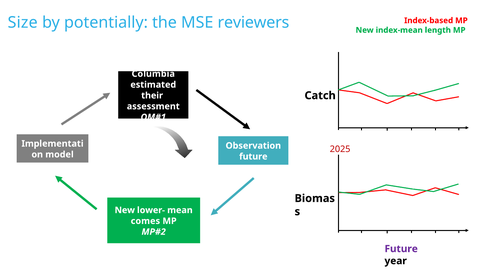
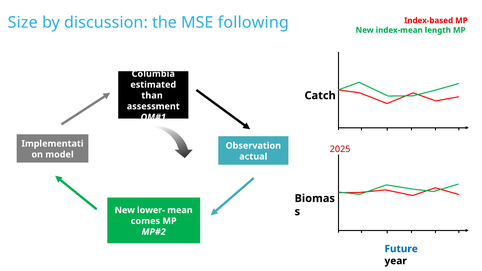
potentially: potentially -> discussion
reviewers: reviewers -> following
their: their -> than
future at (253, 157): future -> actual
Future at (401, 249) colour: purple -> blue
